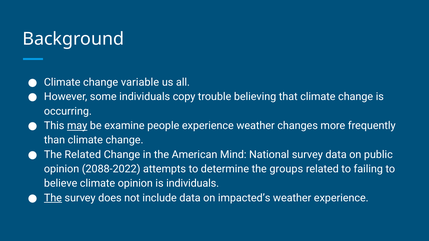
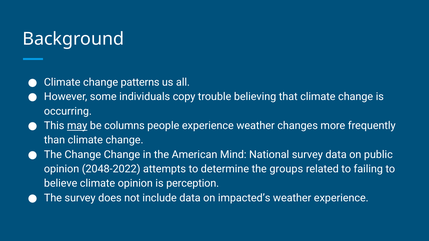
variable: variable -> patterns
examine: examine -> columns
The Related: Related -> Change
2088-2022: 2088-2022 -> 2048-2022
is individuals: individuals -> perception
The at (53, 198) underline: present -> none
